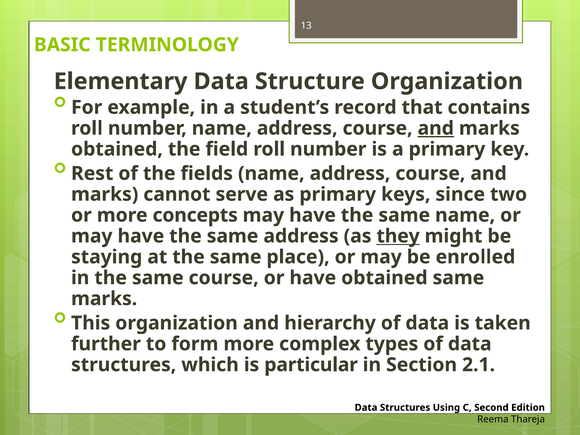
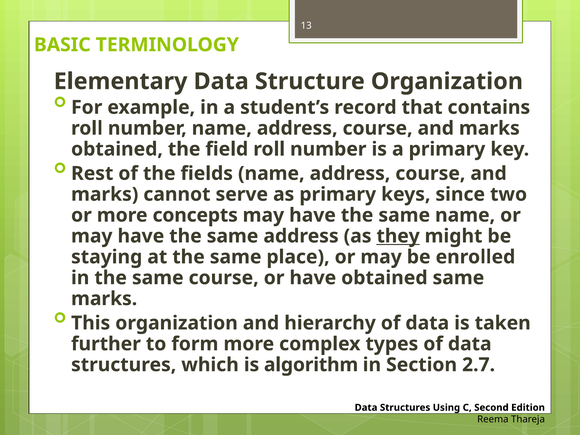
and at (436, 128) underline: present -> none
particular: particular -> algorithm
2.1: 2.1 -> 2.7
